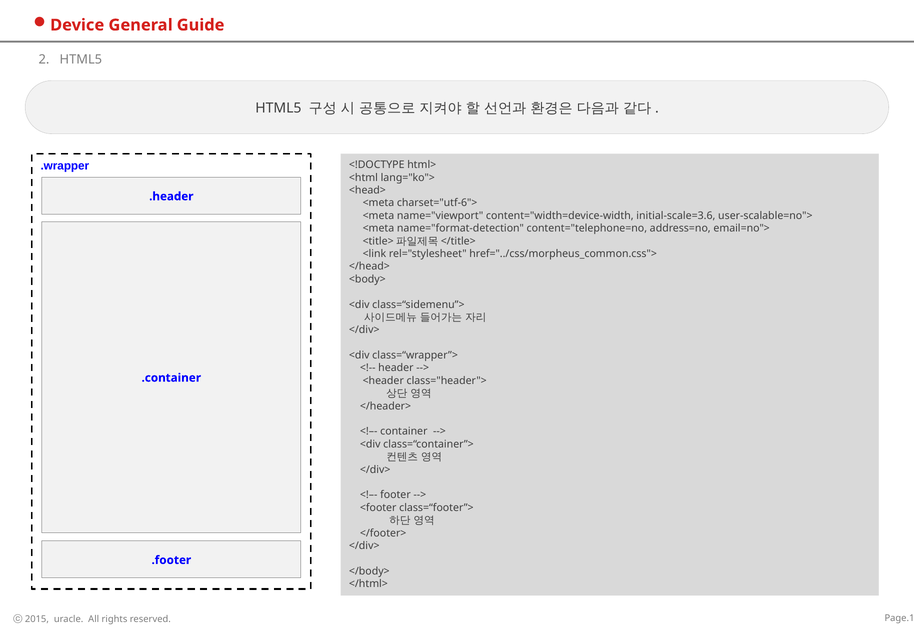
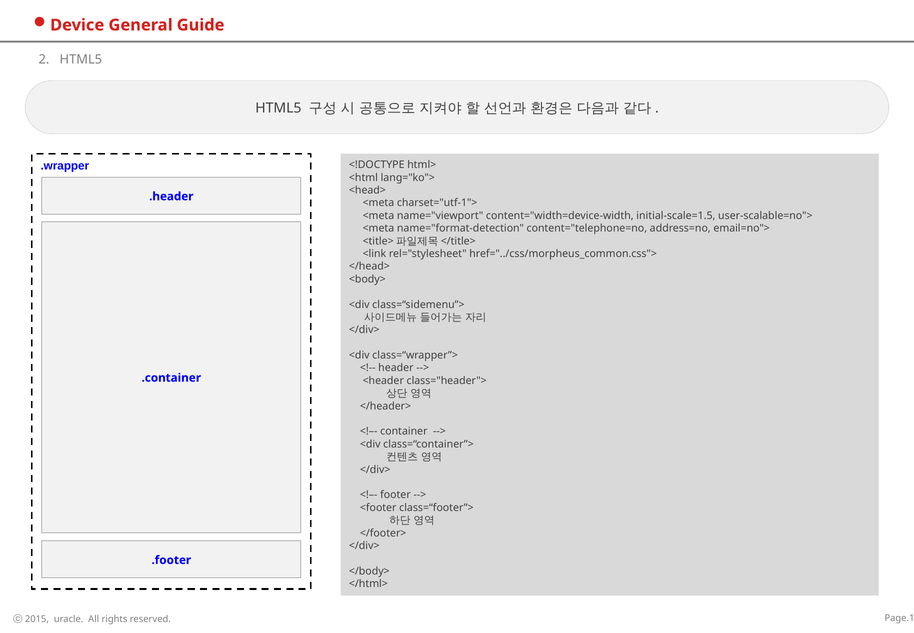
charset="utf-6">: charset="utf-6"> -> charset="utf-1">
initial-scale=3.6: initial-scale=3.6 -> initial-scale=1.5
